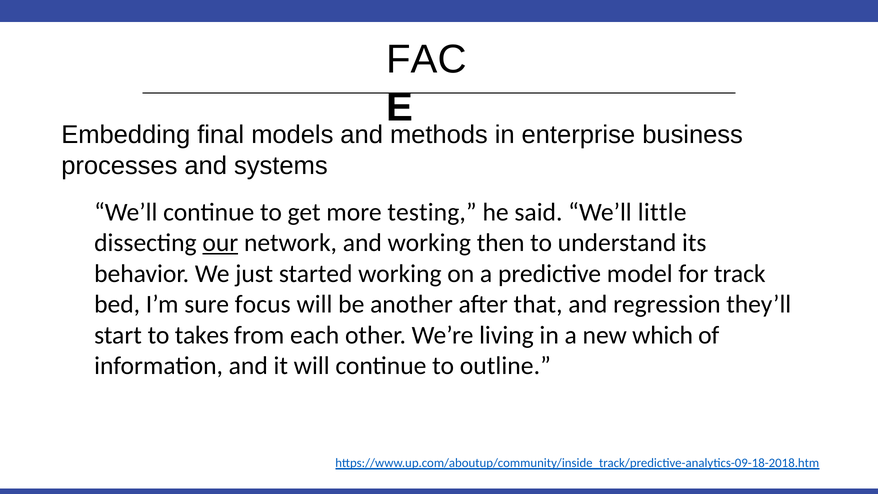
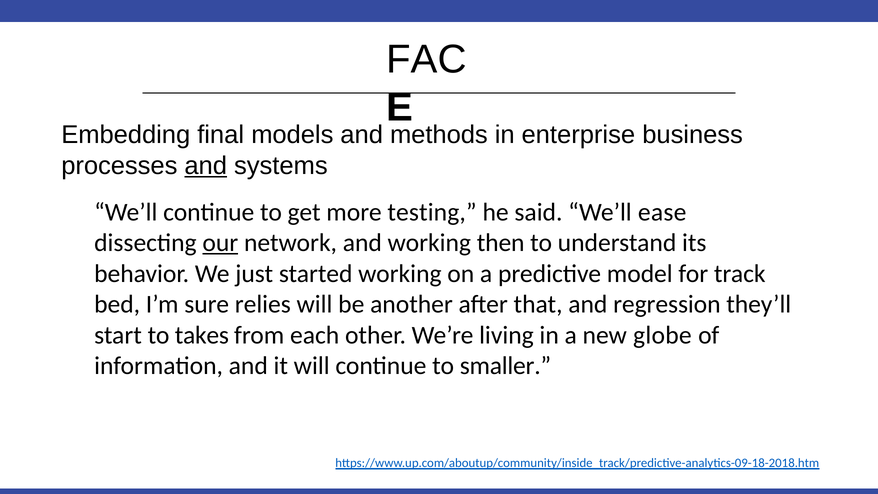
and at (206, 166) underline: none -> present
little: little -> ease
focus: focus -> relies
which: which -> globe
outline: outline -> smaller
